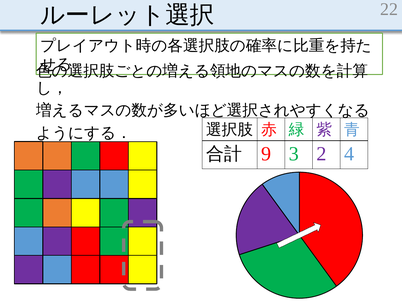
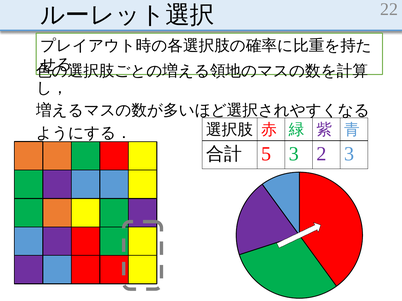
9: 9 -> 5
2 4: 4 -> 3
